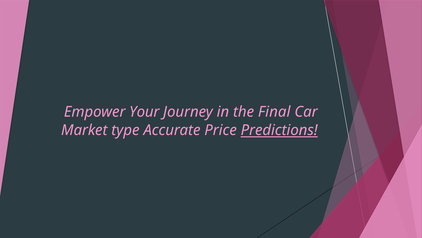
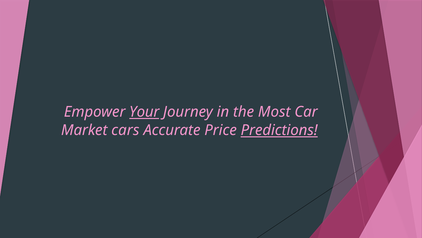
Your underline: none -> present
Final: Final -> Most
type: type -> cars
